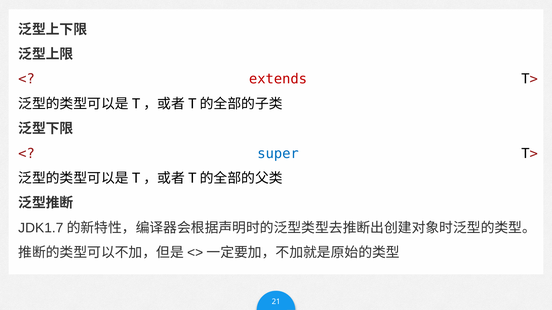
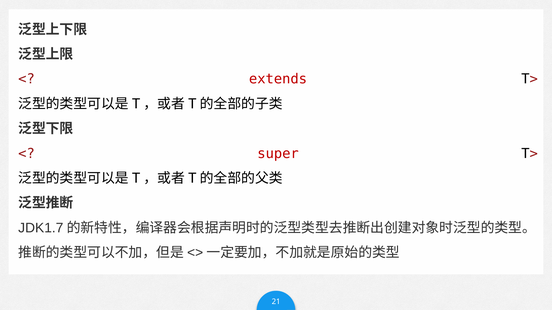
super colour: blue -> red
